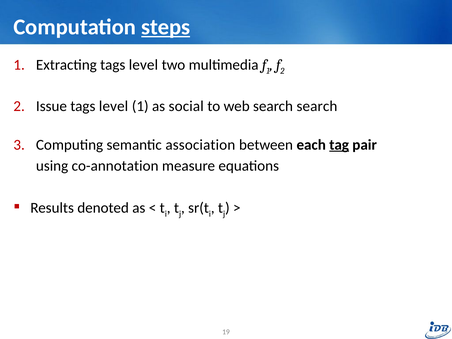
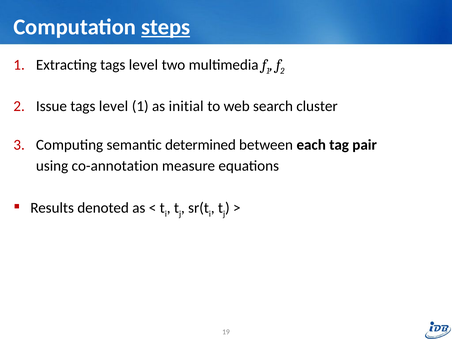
social: social -> initial
search search: search -> cluster
association: association -> determined
tag underline: present -> none
